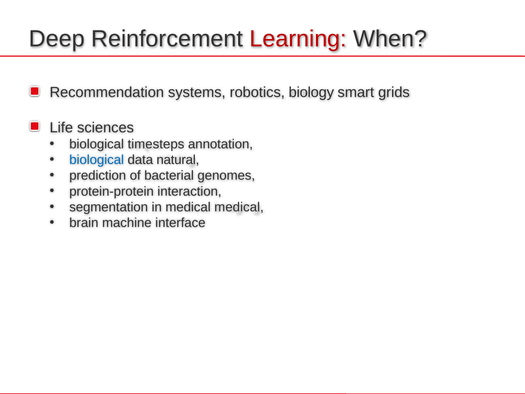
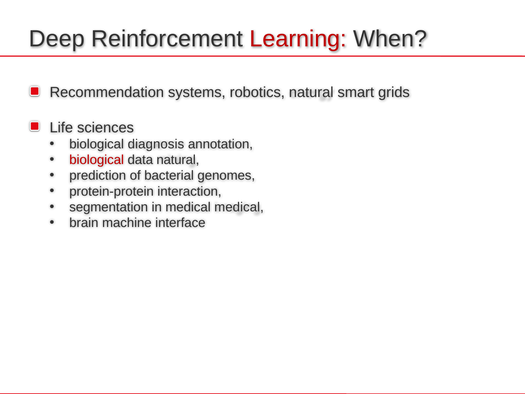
robotics biology: biology -> natural
timesteps: timesteps -> diagnosis
biological at (97, 160) colour: blue -> red
